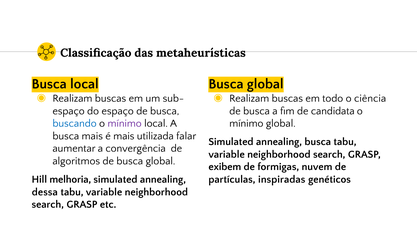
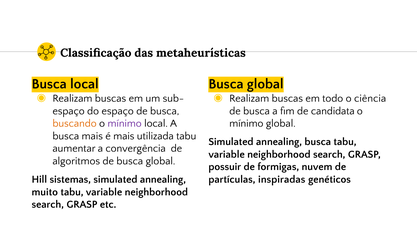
buscando colour: blue -> orange
utilizada falar: falar -> tabu
exibem: exibem -> possuir
melhoria: melhoria -> sistemas
dessa: dessa -> muito
